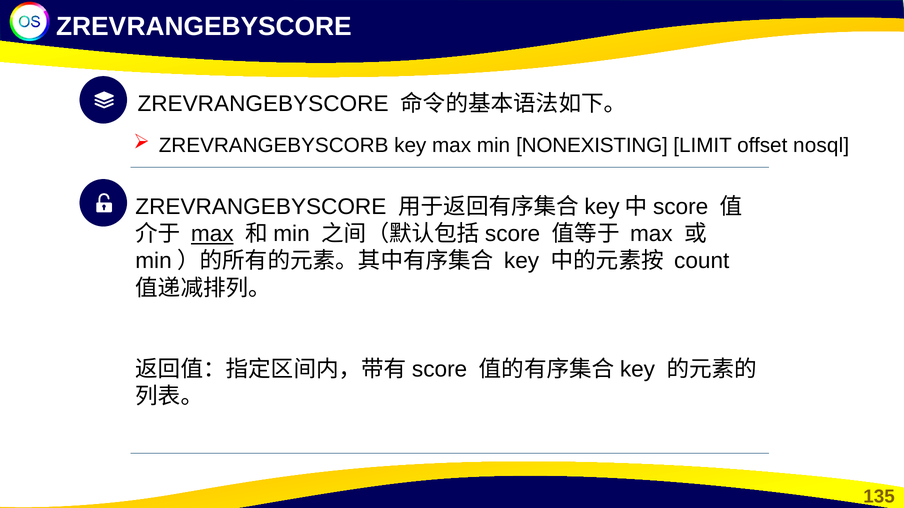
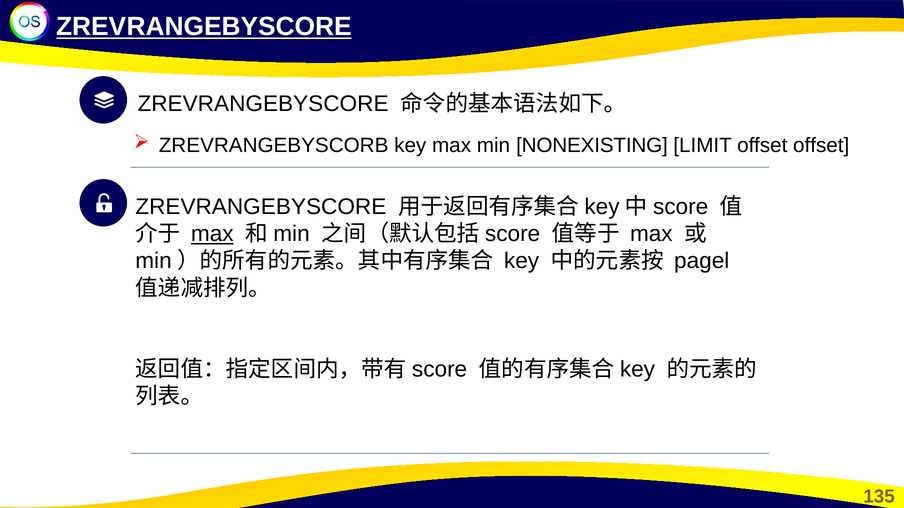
ZREVRANGEBYSCORE at (204, 27) underline: none -> present
offset nosql: nosql -> offset
count: count -> pagel
